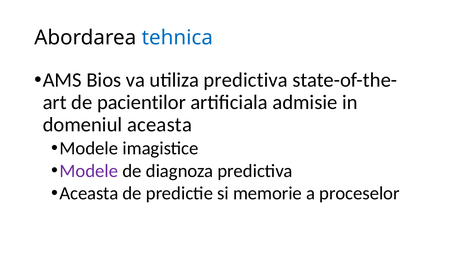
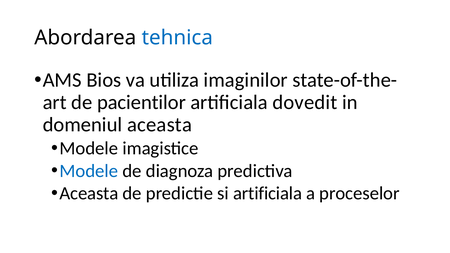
utiliza predictiva: predictiva -> imaginilor
admisie: admisie -> dovedit
Modele at (89, 171) colour: purple -> blue
si memorie: memorie -> artificiala
